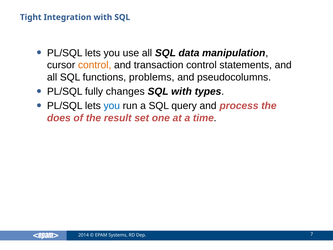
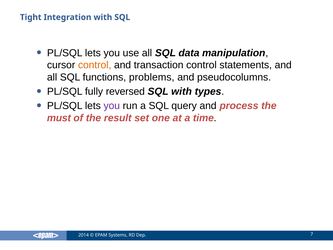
changes: changes -> reversed
you at (112, 106) colour: blue -> purple
does: does -> must
